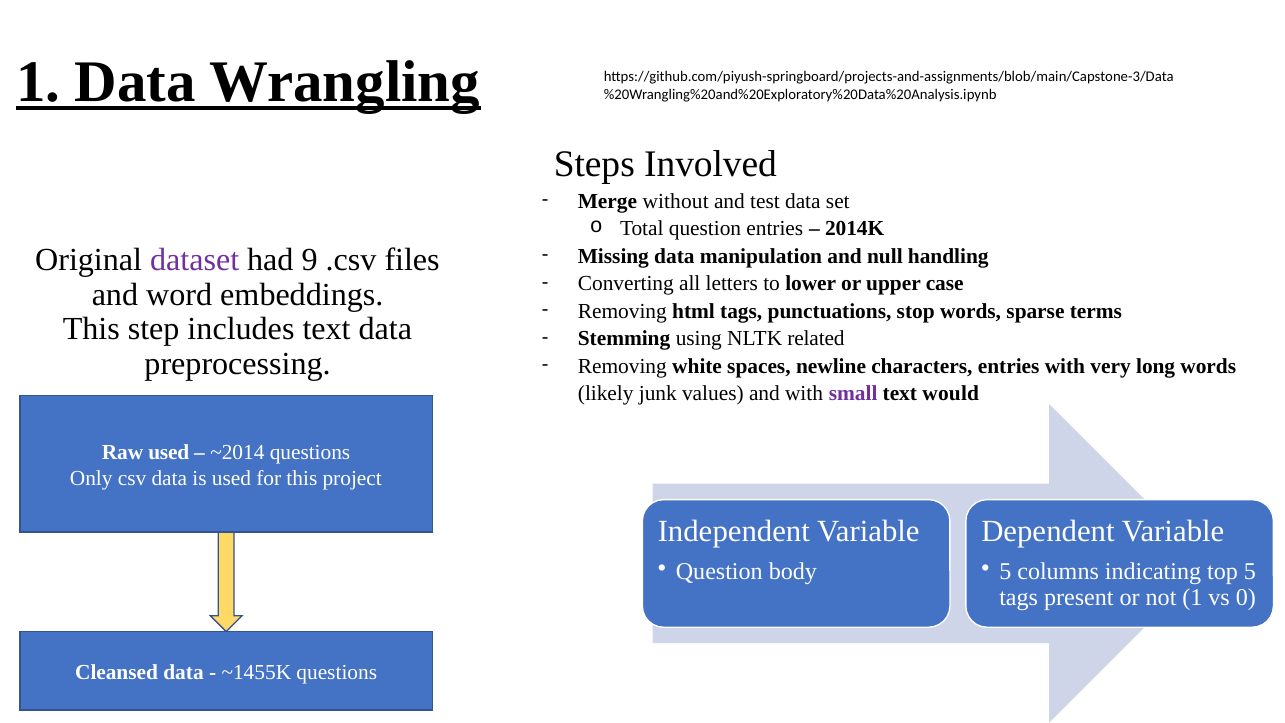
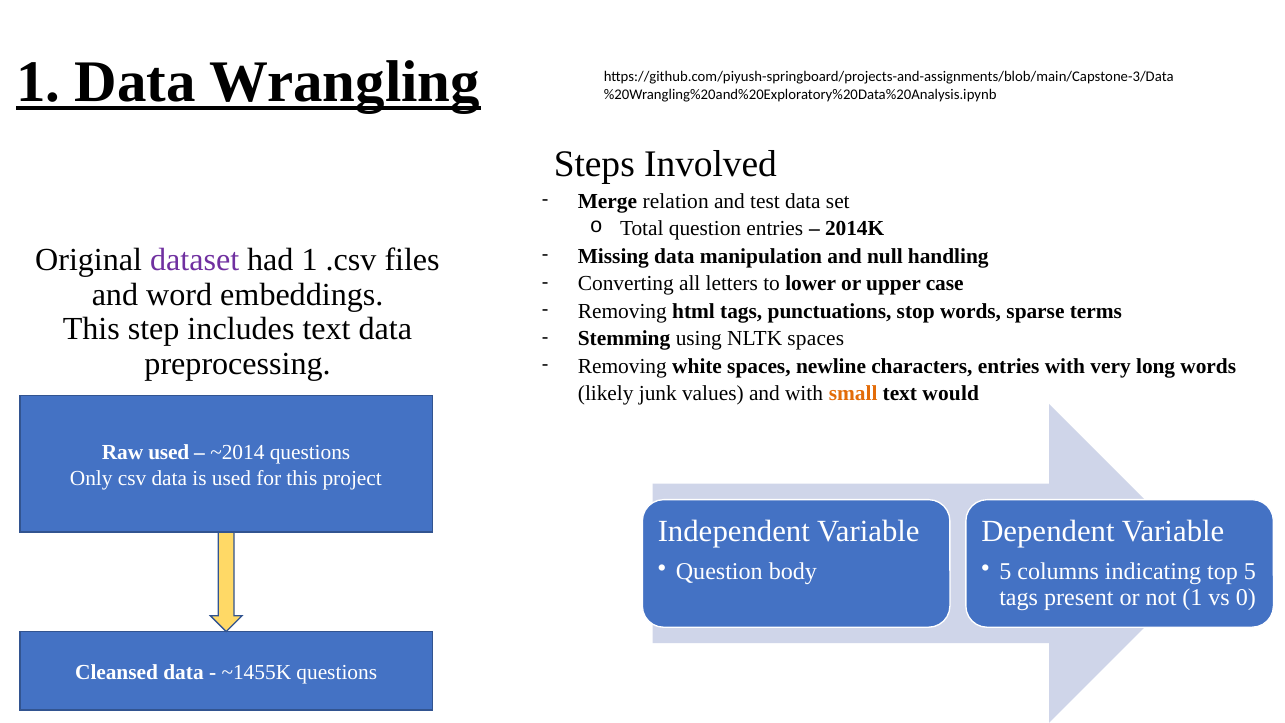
without: without -> relation
had 9: 9 -> 1
NLTK related: related -> spaces
small colour: purple -> orange
